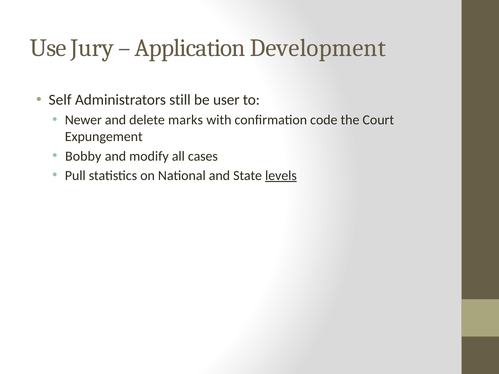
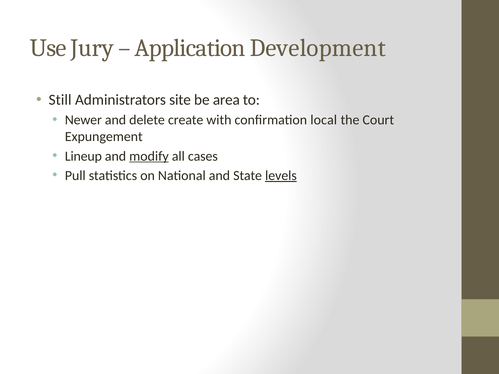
Self: Self -> Still
still: still -> site
user: user -> area
marks: marks -> create
code: code -> local
Bobby: Bobby -> Lineup
modify underline: none -> present
